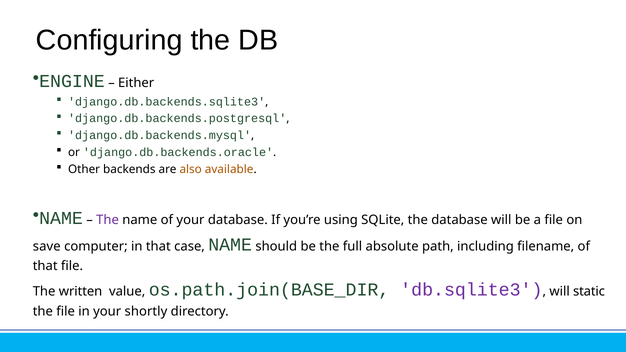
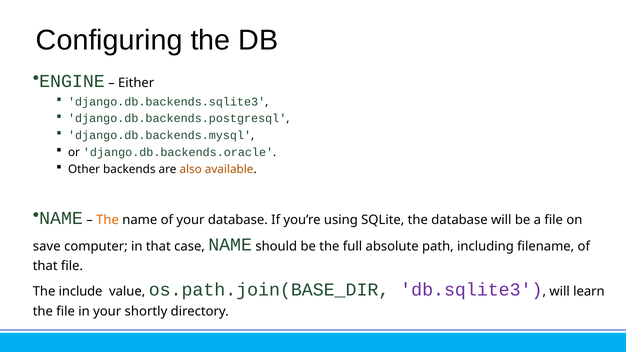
The at (108, 220) colour: purple -> orange
written: written -> include
static: static -> learn
